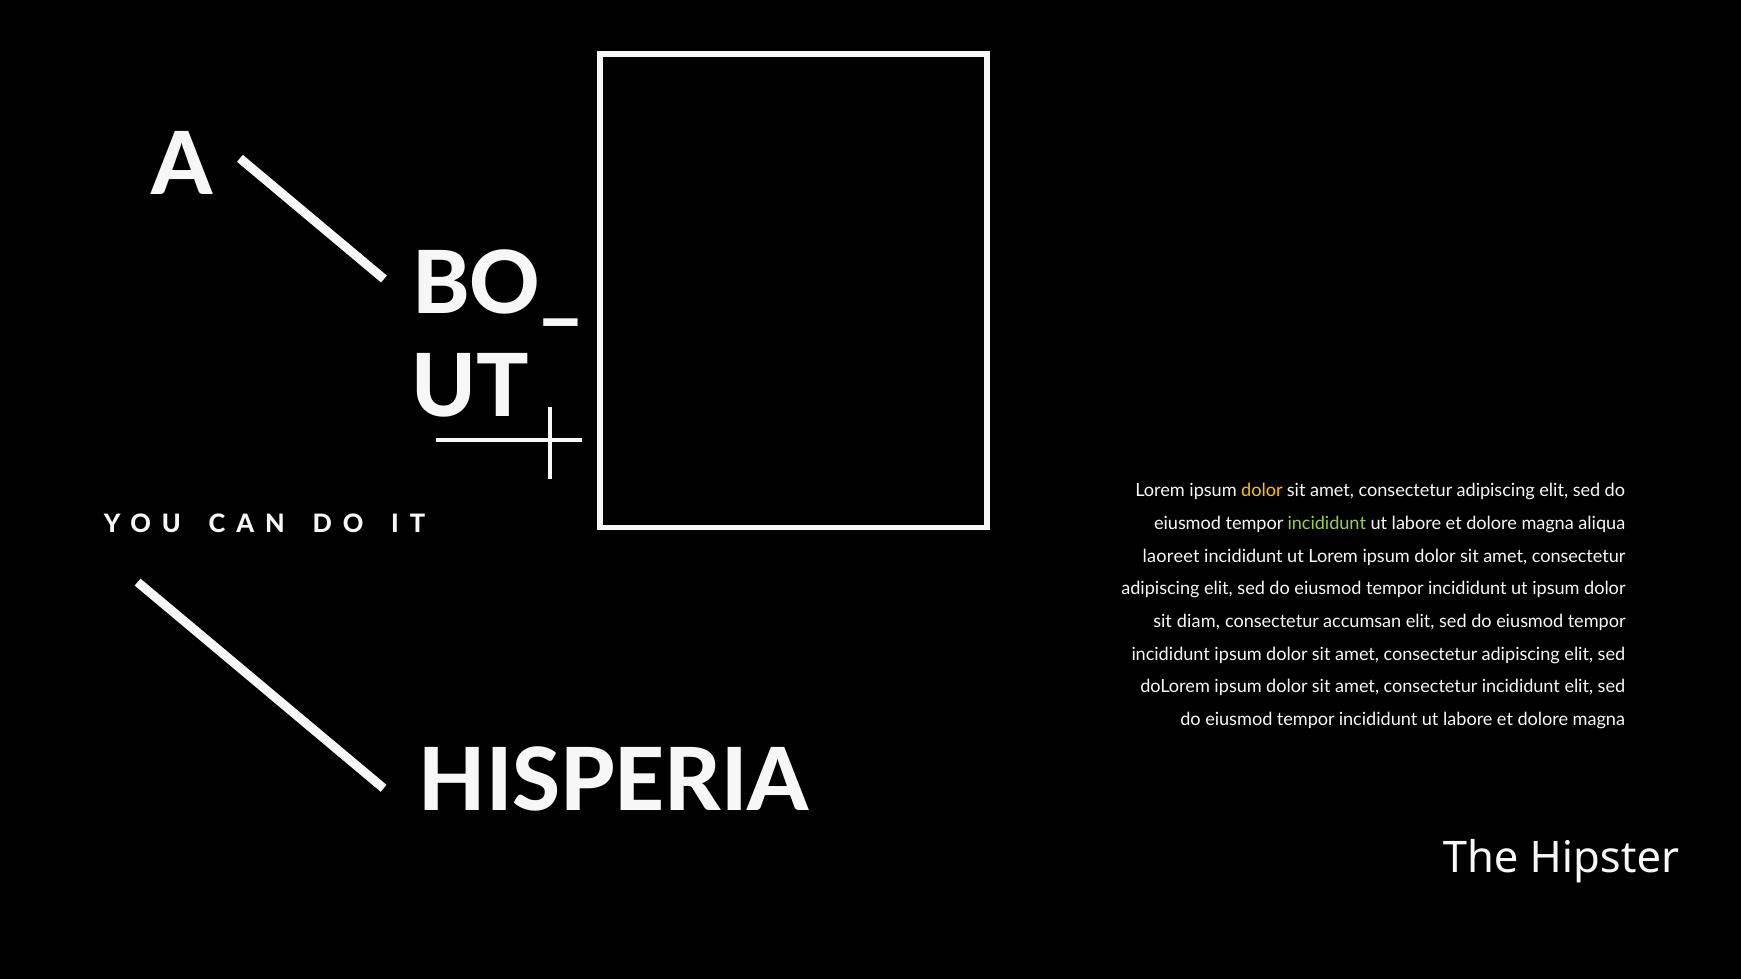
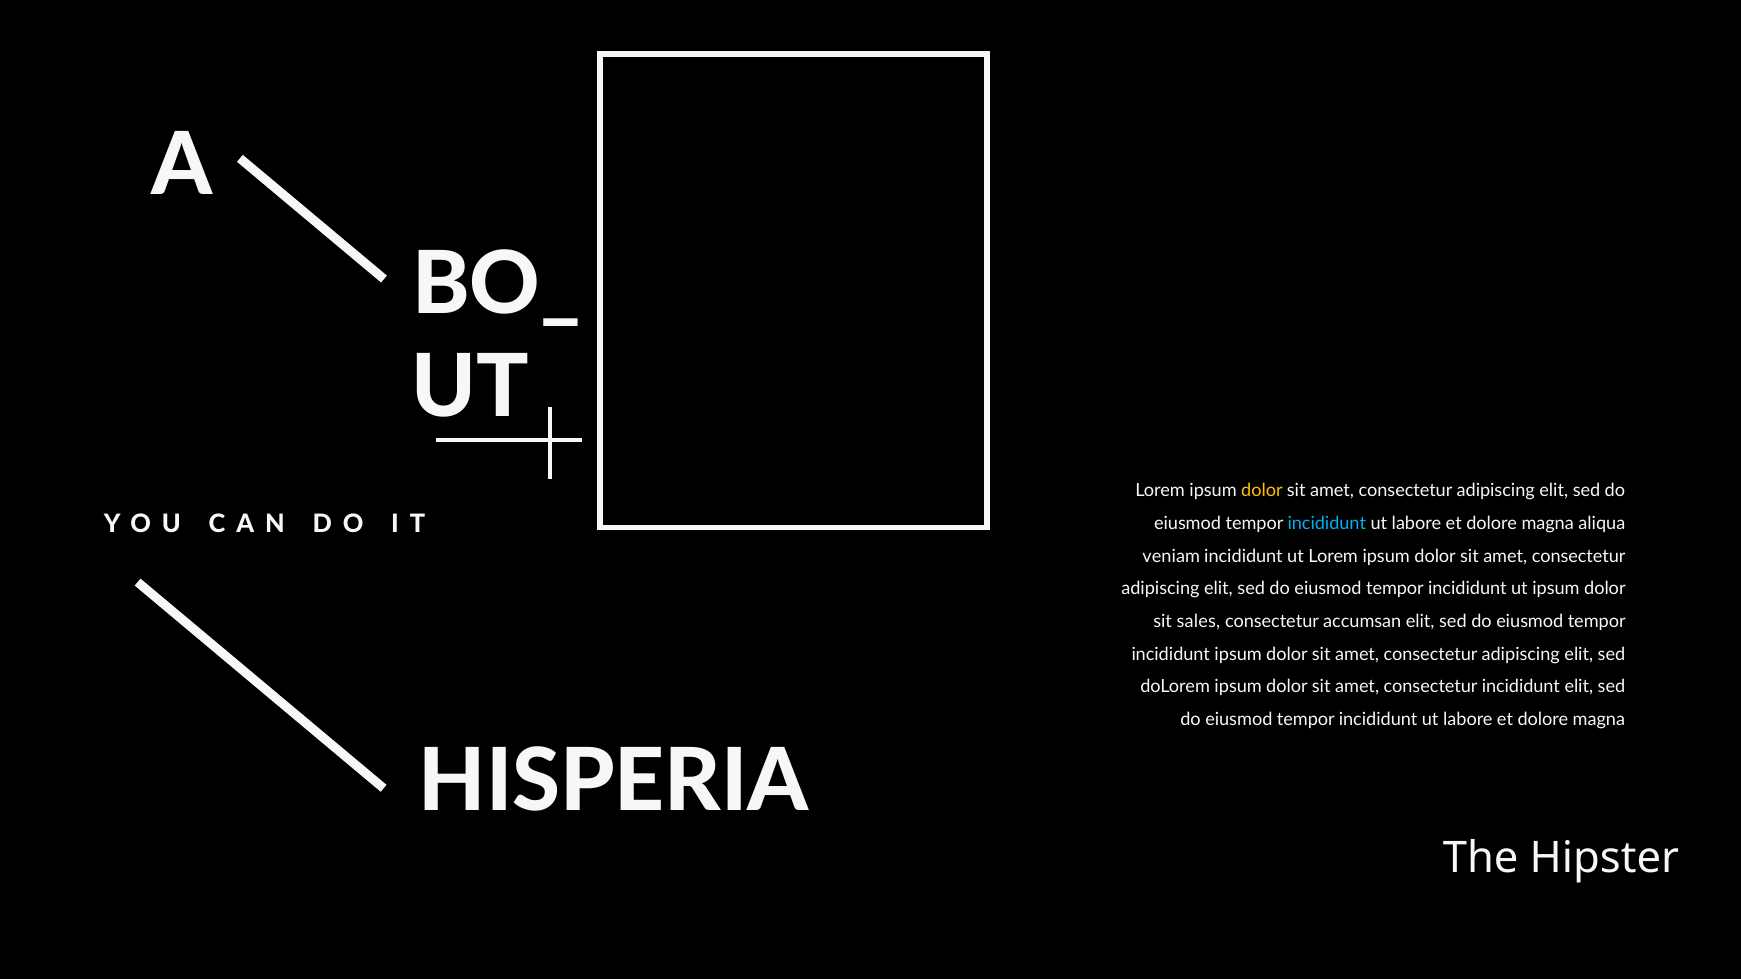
incididunt at (1327, 524) colour: light green -> light blue
laoreet: laoreet -> veniam
diam: diam -> sales
